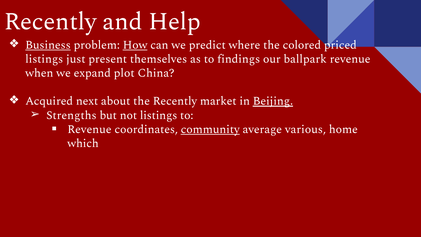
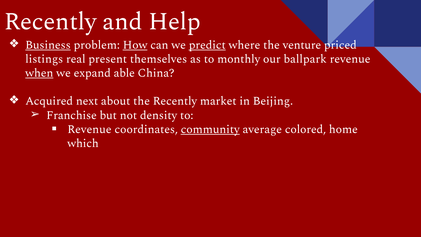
predict underline: none -> present
colored: colored -> venture
just: just -> real
findings: findings -> monthly
when underline: none -> present
plot: plot -> able
Beijing underline: present -> none
Strengths: Strengths -> Franchise
not listings: listings -> density
various: various -> colored
